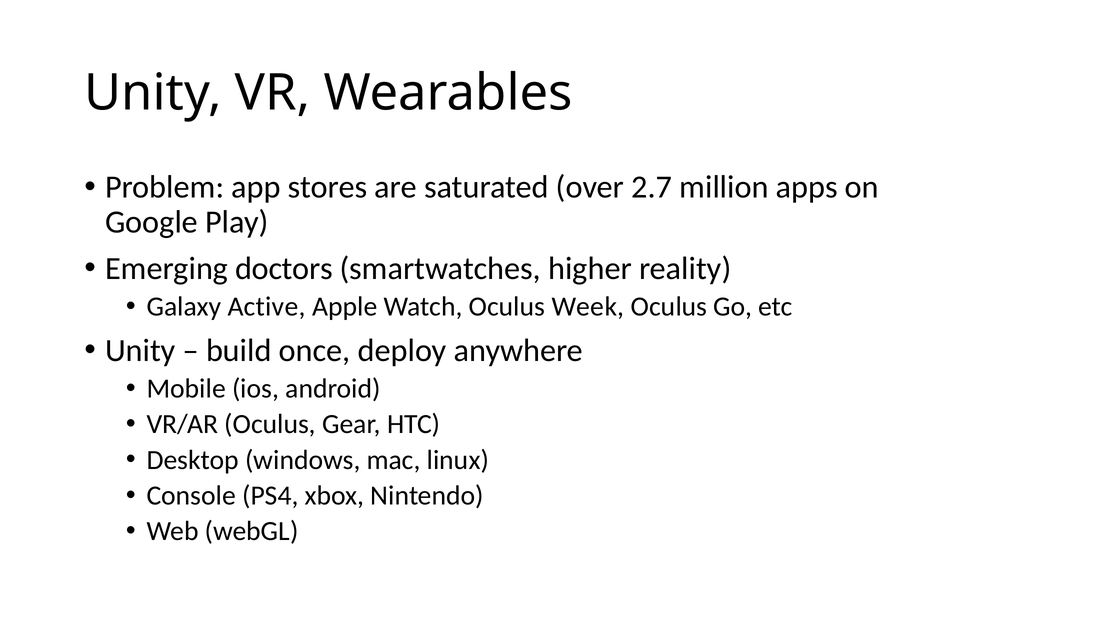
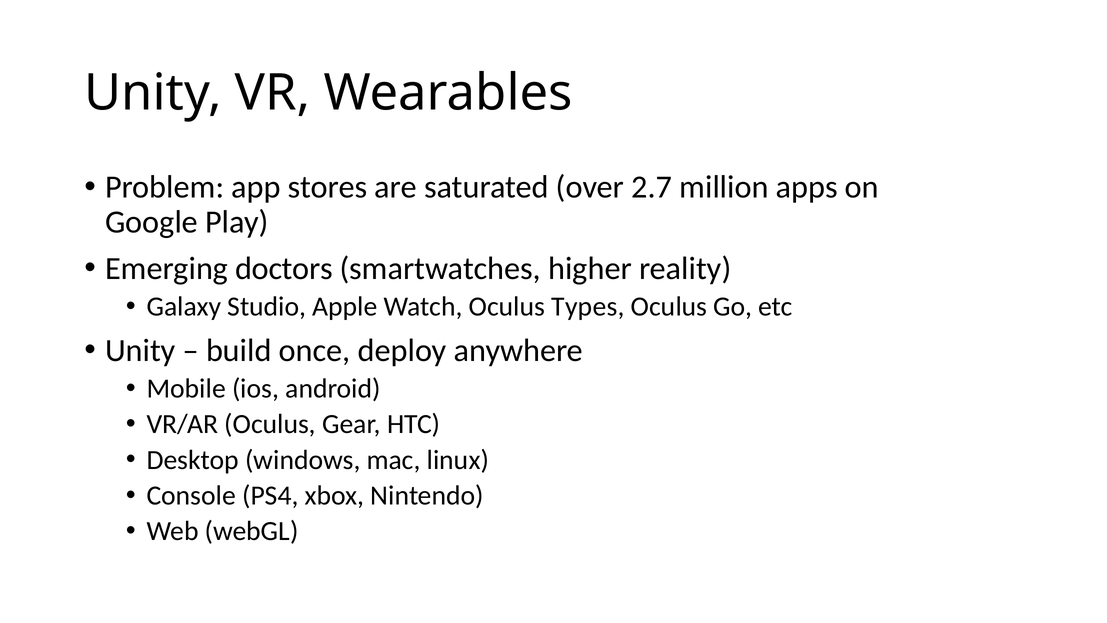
Active: Active -> Studio
Week: Week -> Types
